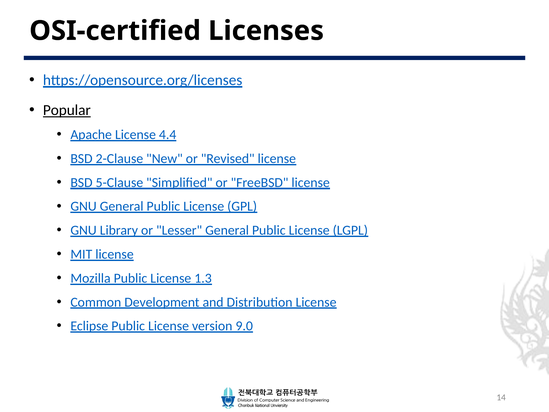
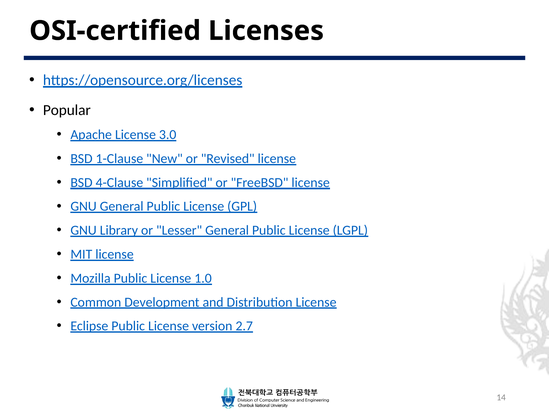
Popular underline: present -> none
4.4: 4.4 -> 3.0
2-Clause: 2-Clause -> 1-Clause
5-Clause: 5-Clause -> 4-Clause
1.3: 1.3 -> 1.0
9.0: 9.0 -> 2.7
